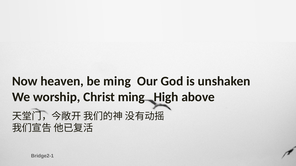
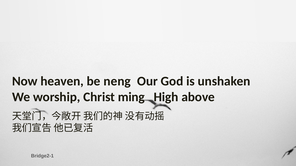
be ming: ming -> neng
